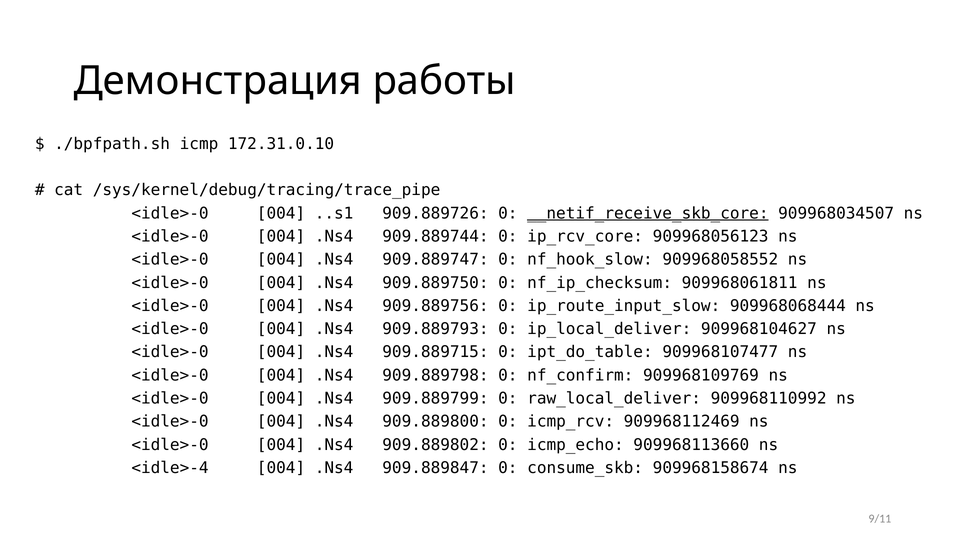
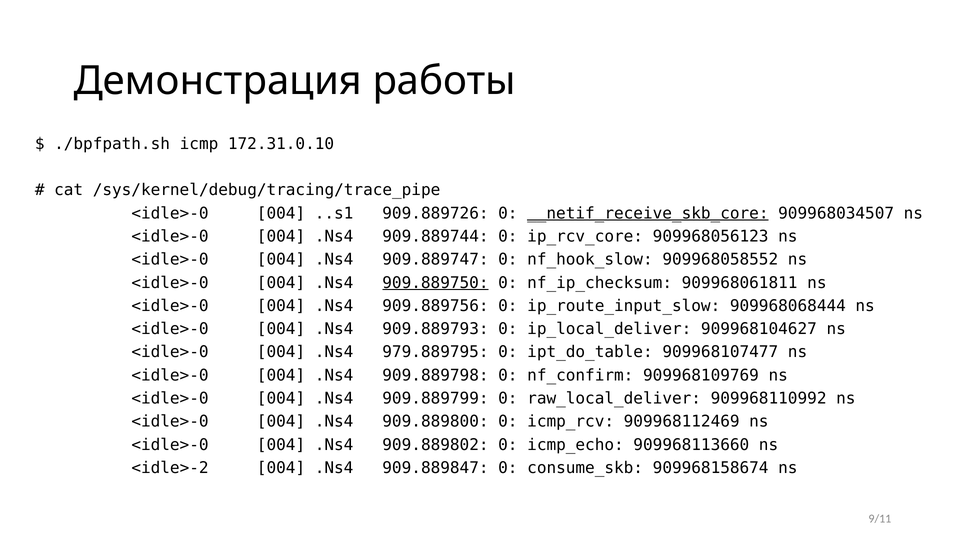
909.889750 underline: none -> present
909.889715: 909.889715 -> 979.889795
<idle>-4: <idle>-4 -> <idle>-2
